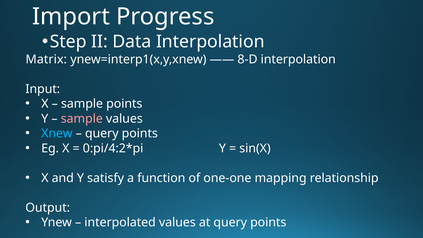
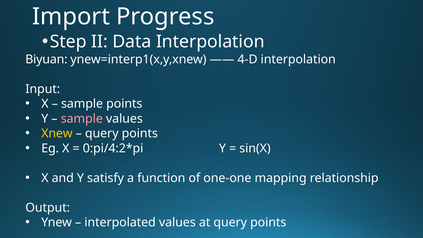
Matrix: Matrix -> Biyuan
8-D: 8-D -> 4-D
Xnew colour: light blue -> yellow
